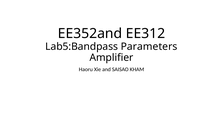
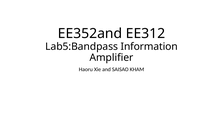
Parameters: Parameters -> Information
